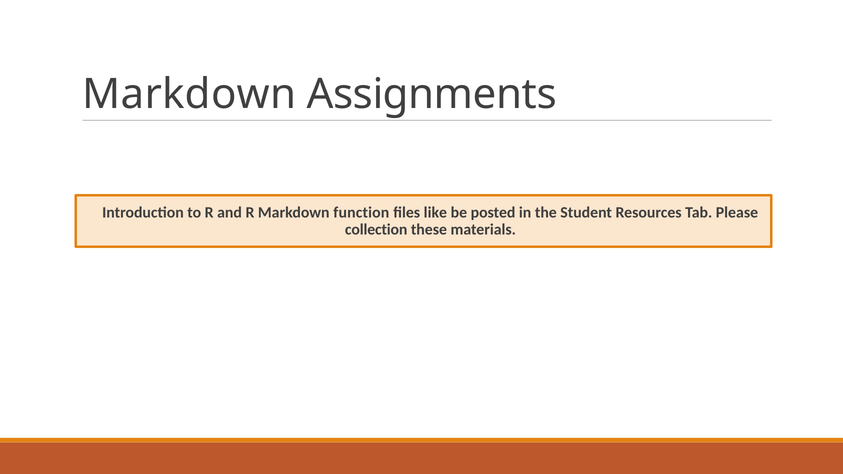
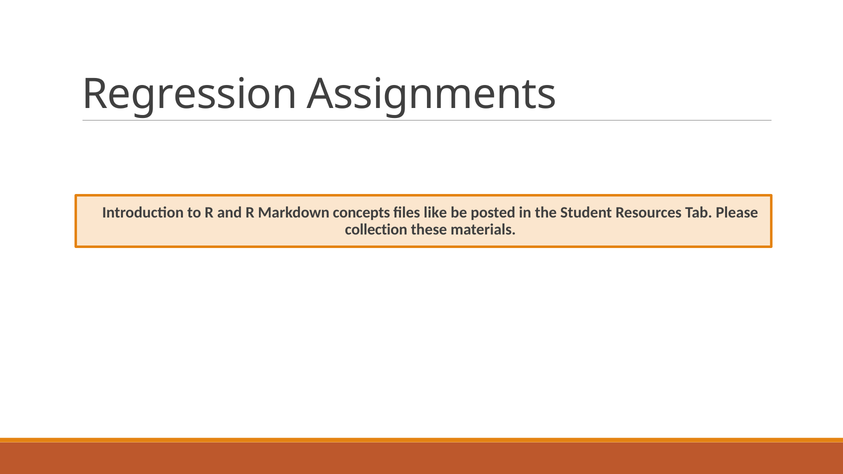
Markdown at (189, 94): Markdown -> Regression
function: function -> concepts
